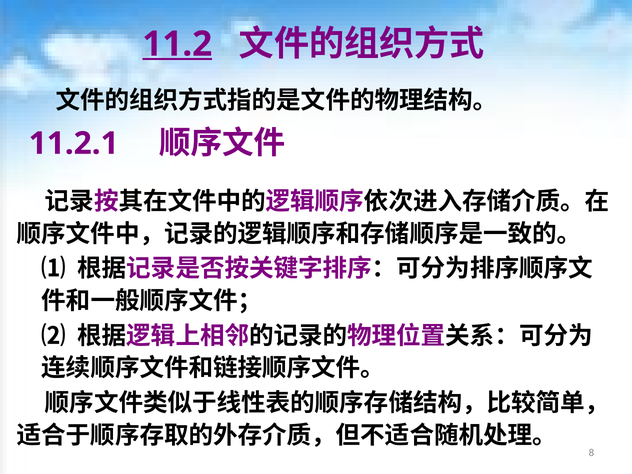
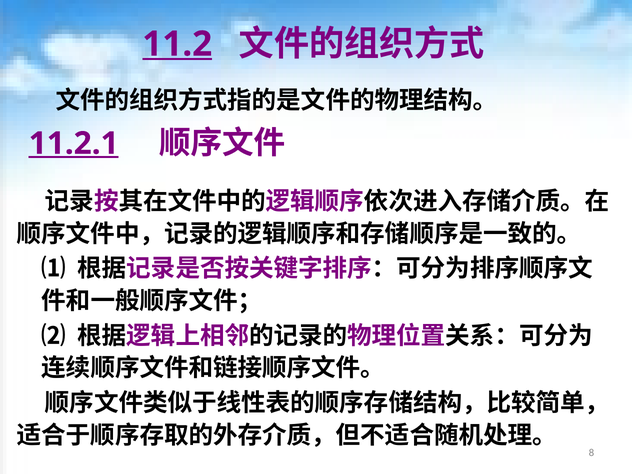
11.2.1 underline: none -> present
